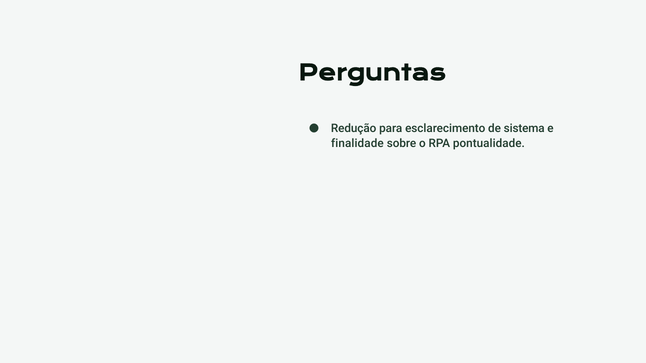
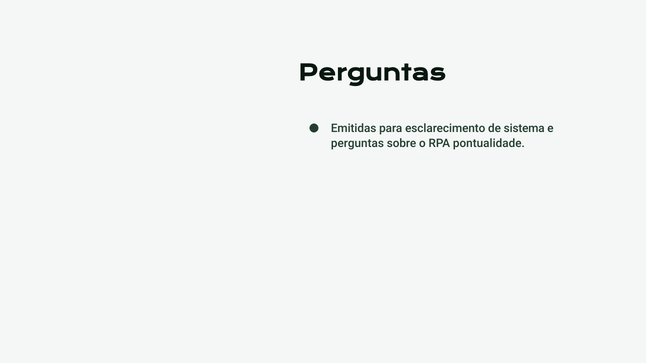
Redução: Redução -> Emitidas
finalidade at (357, 144): finalidade -> perguntas
